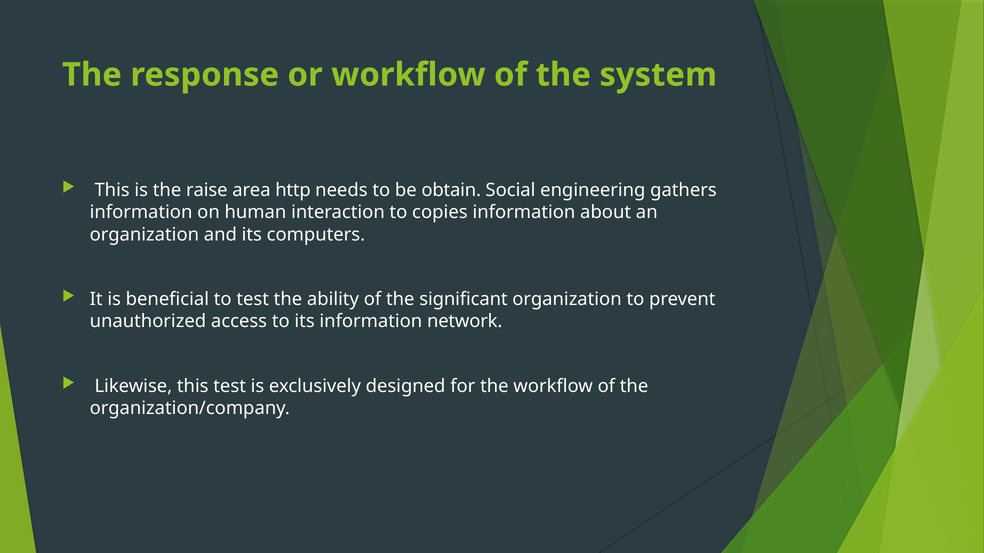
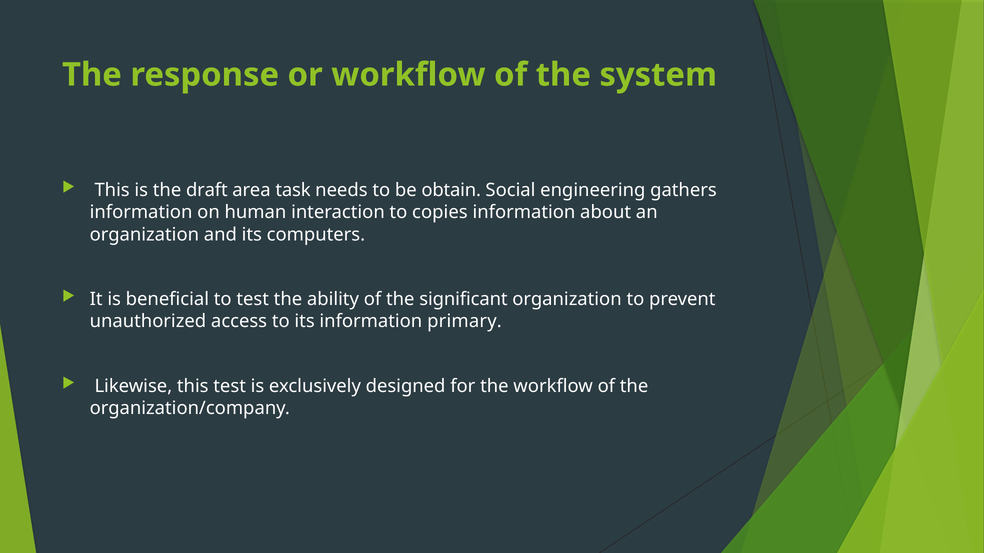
raise: raise -> draft
http: http -> task
network: network -> primary
